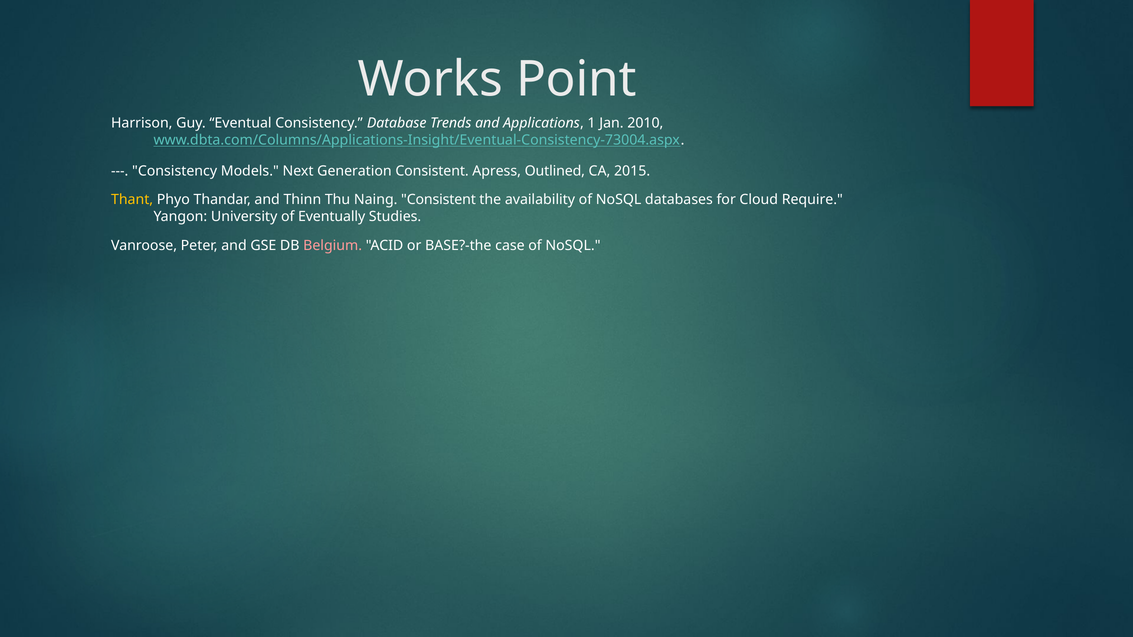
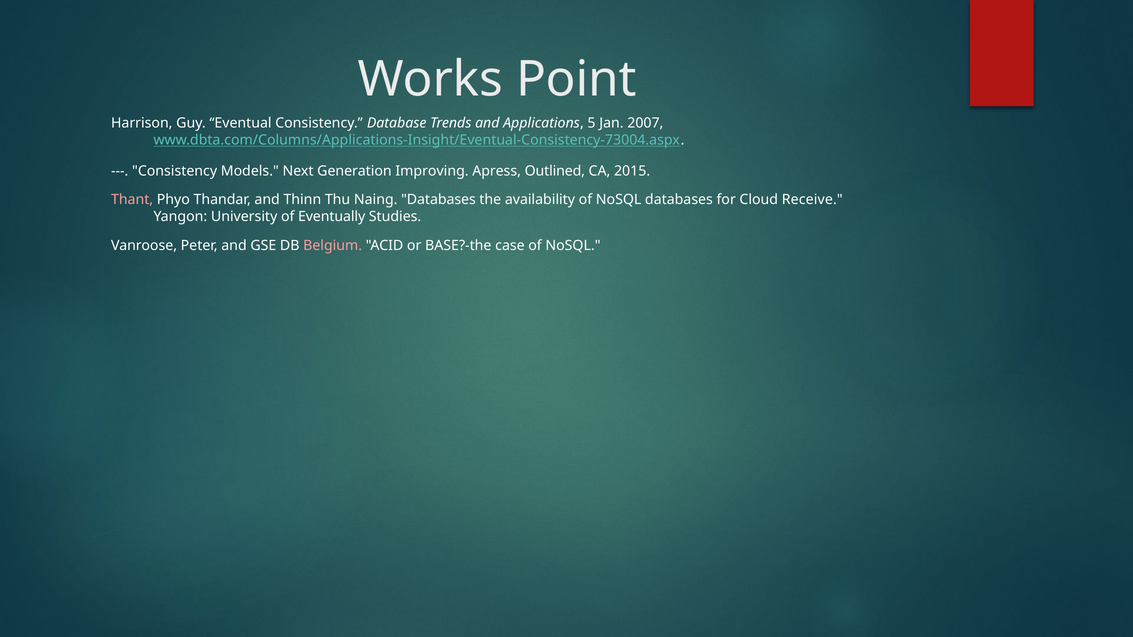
1: 1 -> 5
2010: 2010 -> 2007
Generation Consistent: Consistent -> Improving
Thant colour: yellow -> pink
Naing Consistent: Consistent -> Databases
Require: Require -> Receive
